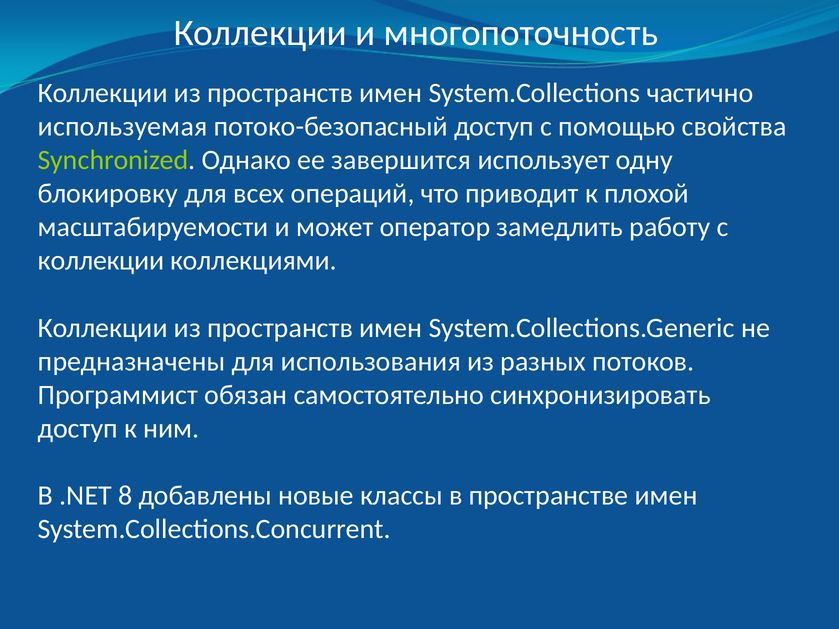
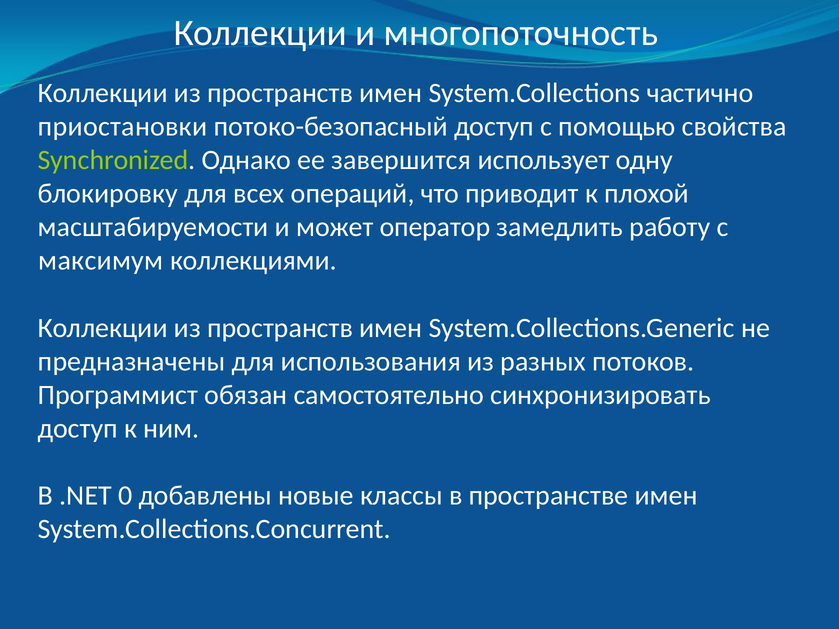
используемая: используемая -> приостановки
коллекции at (101, 261): коллекции -> максимум
8: 8 -> 0
